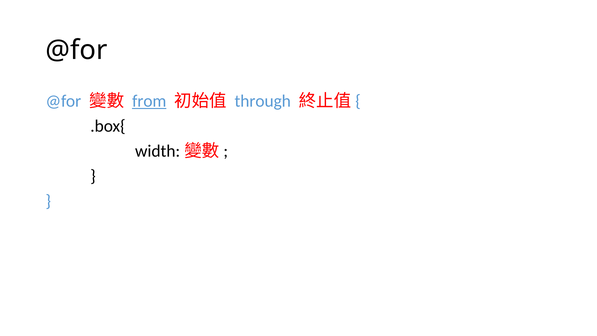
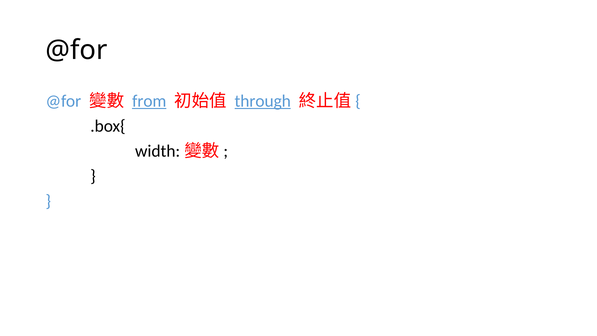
through underline: none -> present
